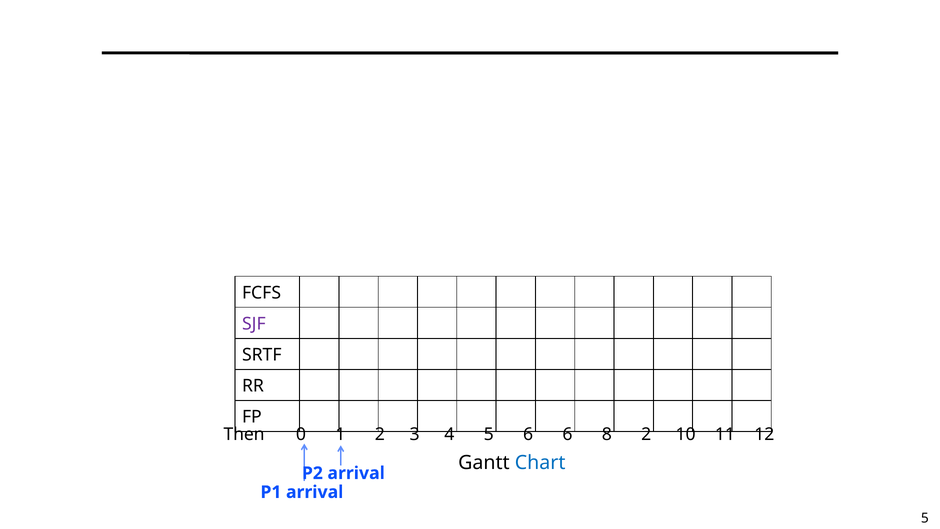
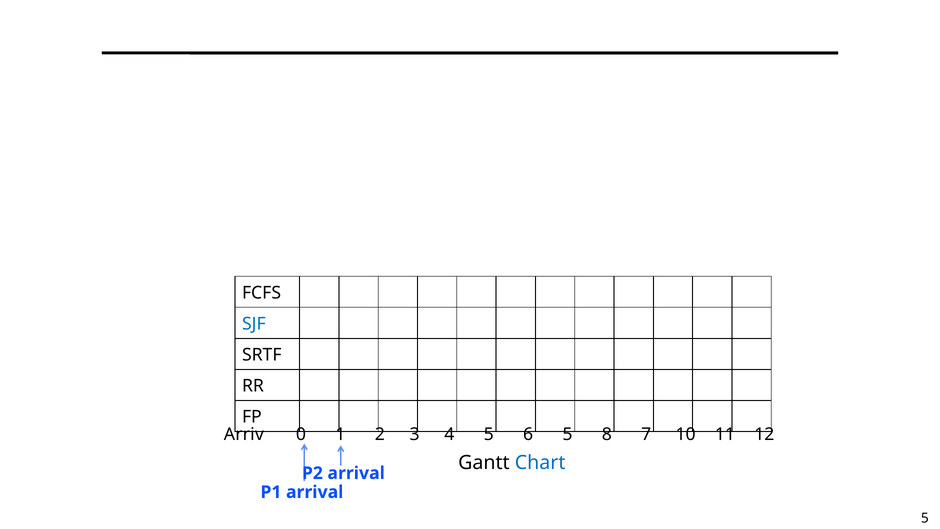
SJF colour: purple -> blue
Then: Then -> Arriv
6 6: 6 -> 5
8 2: 2 -> 7
